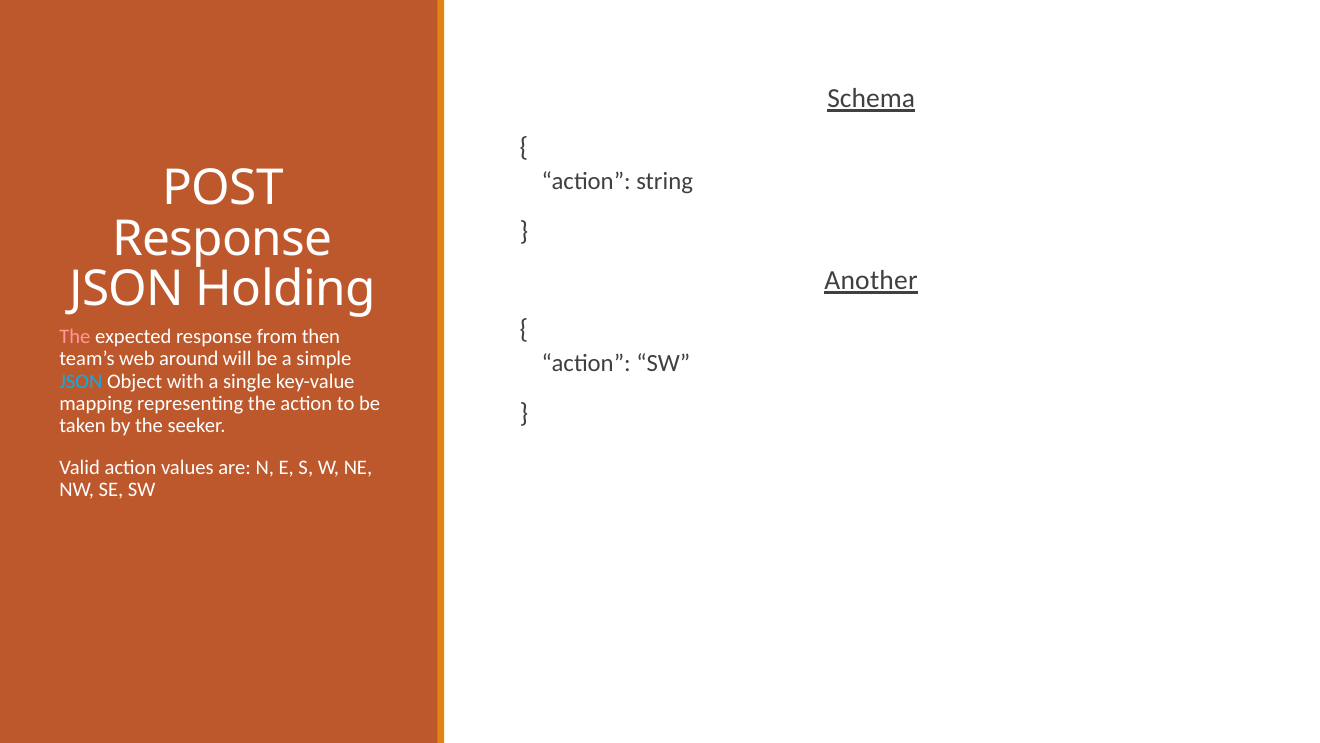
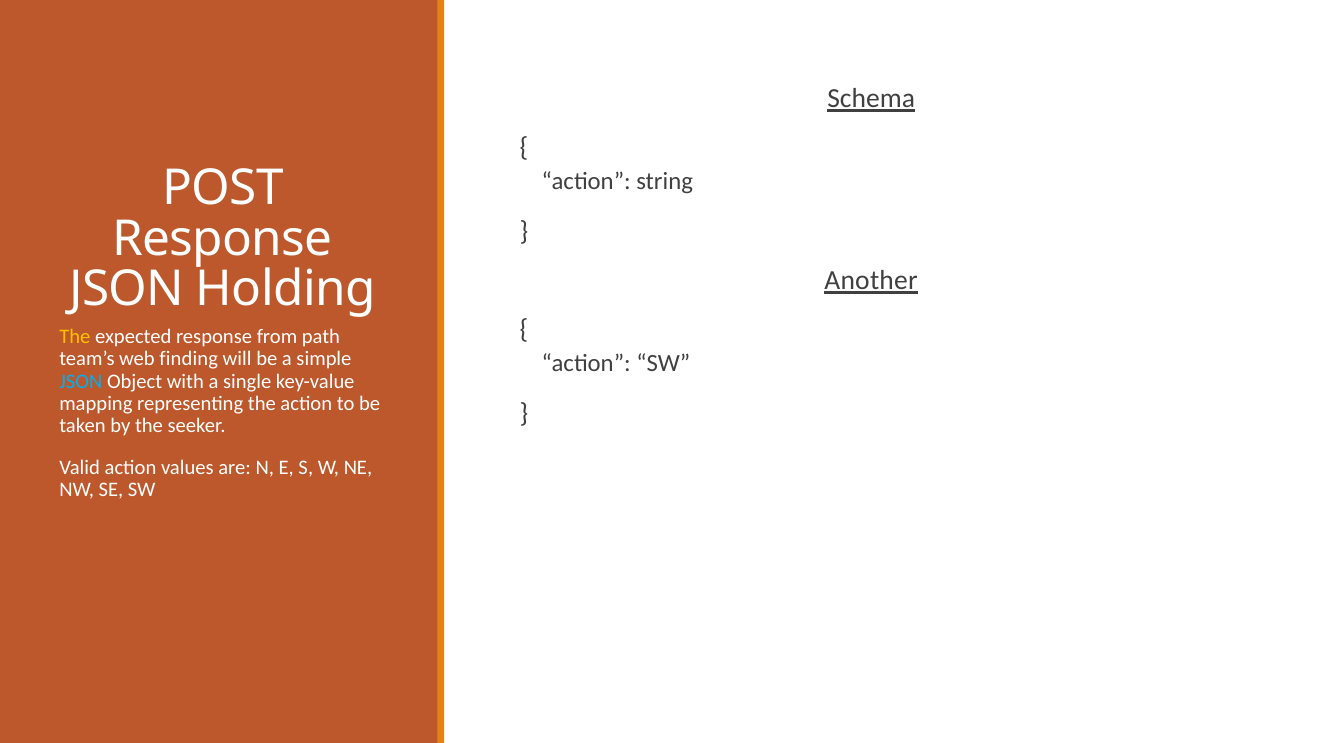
The at (75, 336) colour: pink -> yellow
then: then -> path
around: around -> finding
